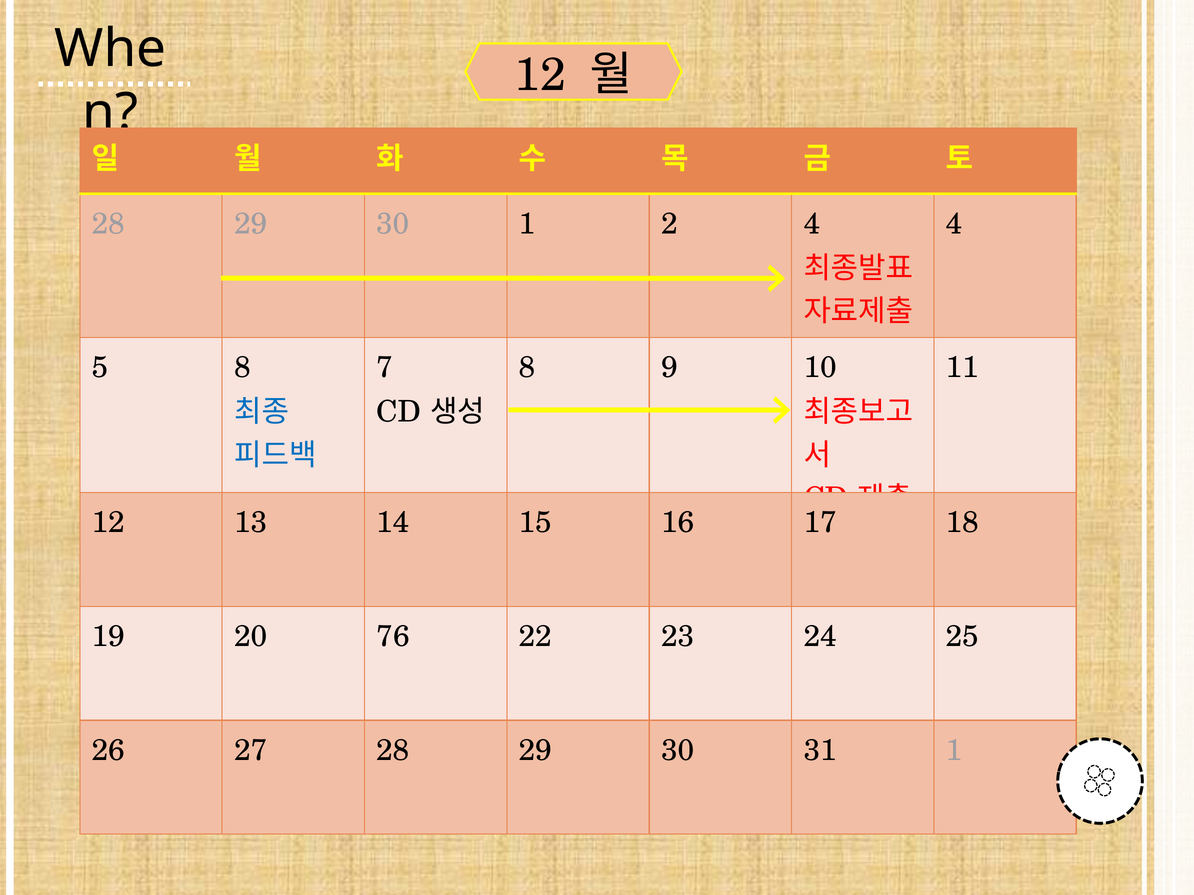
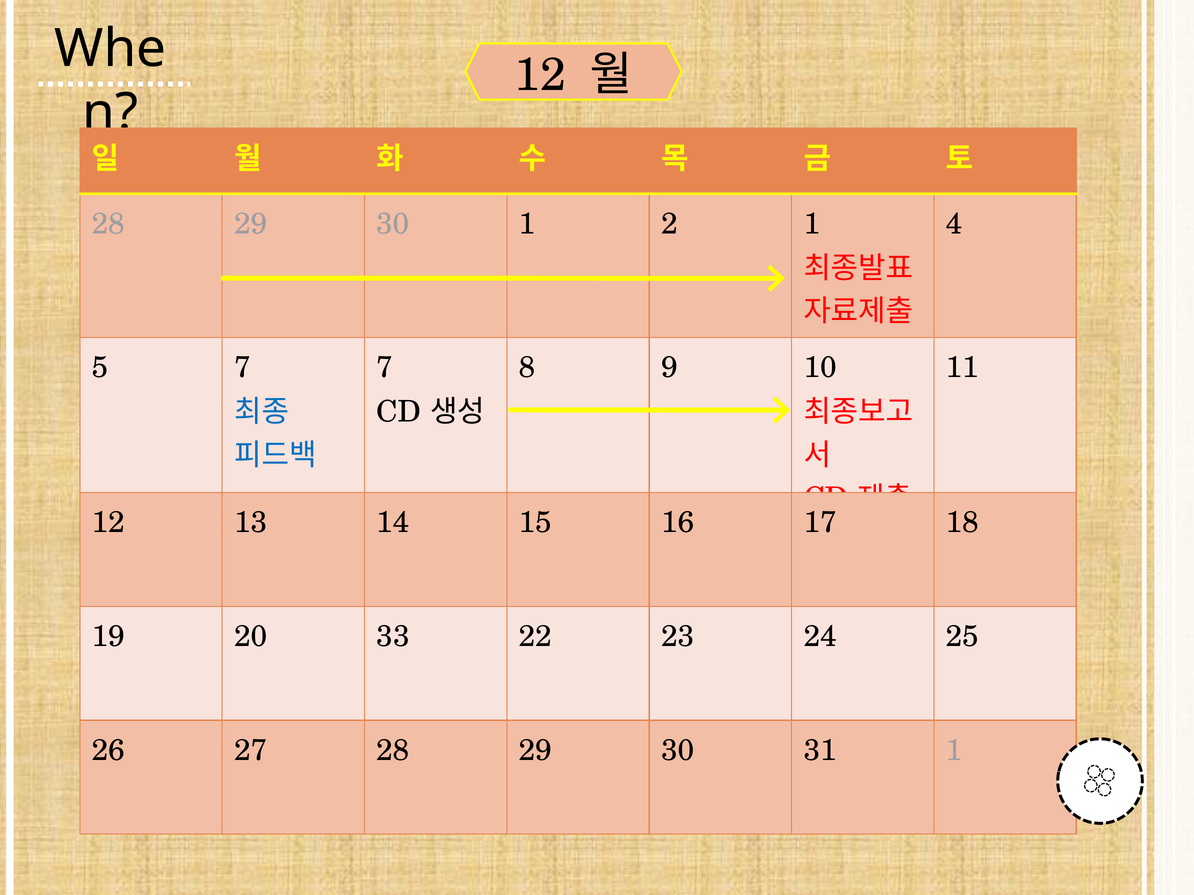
2 4: 4 -> 1
5 8: 8 -> 7
76: 76 -> 33
